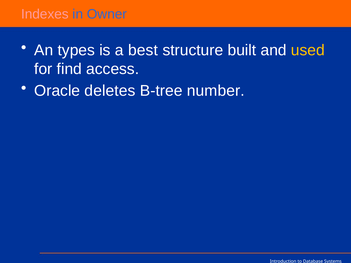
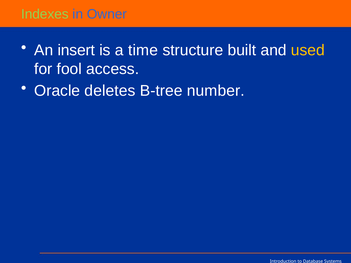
Indexes colour: pink -> light green
types: types -> insert
best: best -> time
find: find -> fool
